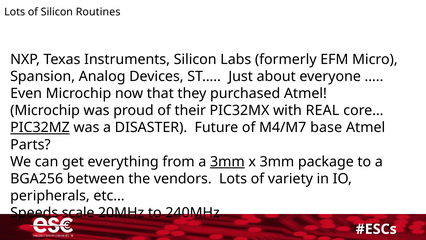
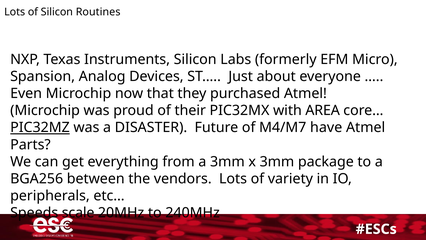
REAL: REAL -> AREA
base: base -> have
3mm at (227, 162) underline: present -> none
